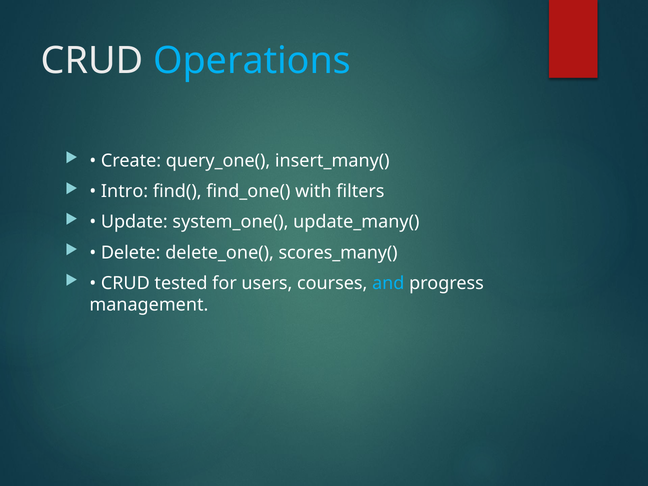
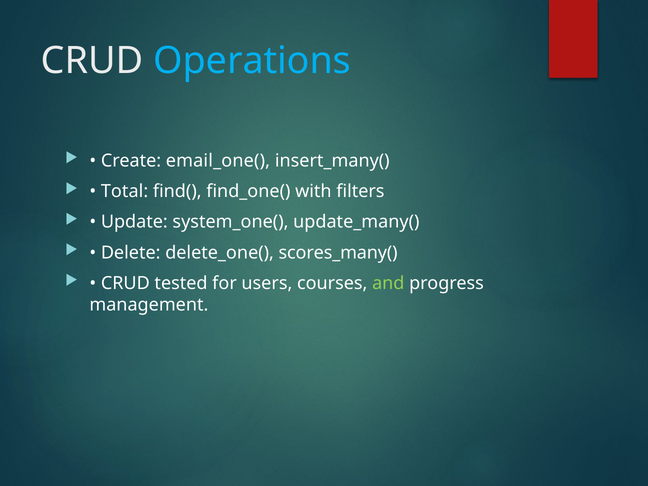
query_one(: query_one( -> email_one(
Intro: Intro -> Total
and colour: light blue -> light green
